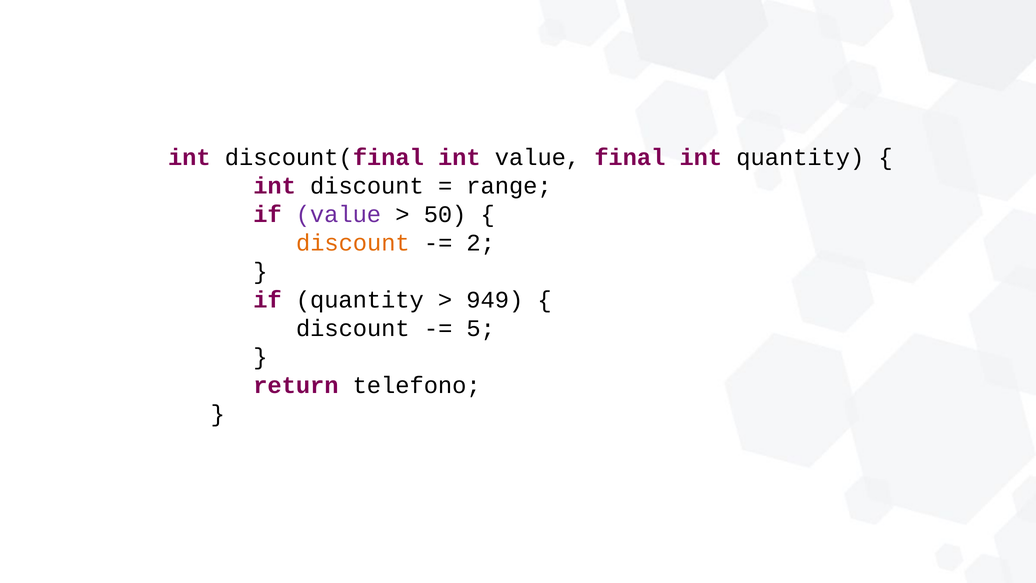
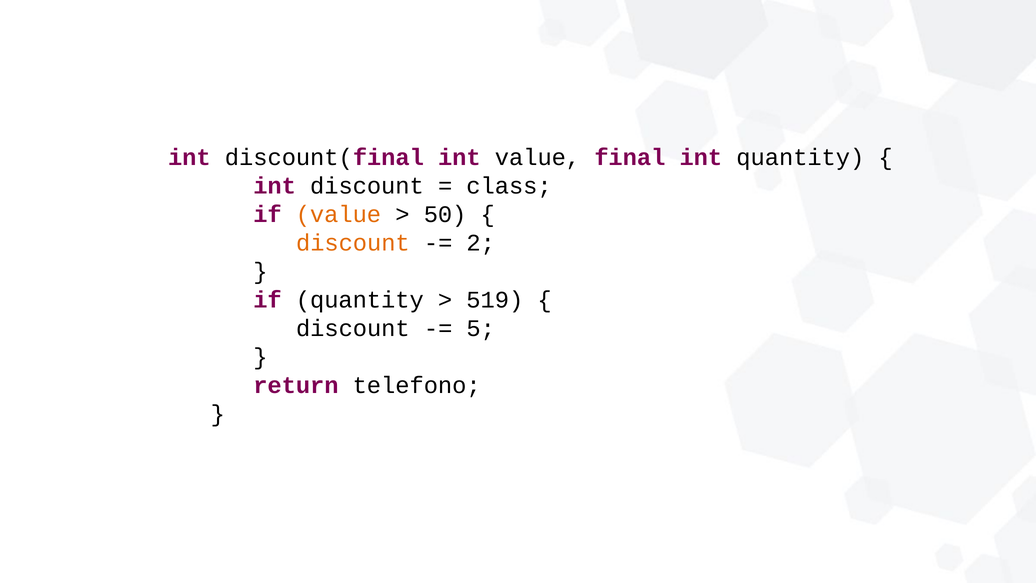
range: range -> class
value at (338, 214) colour: purple -> orange
949: 949 -> 519
